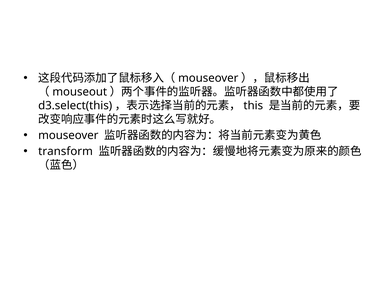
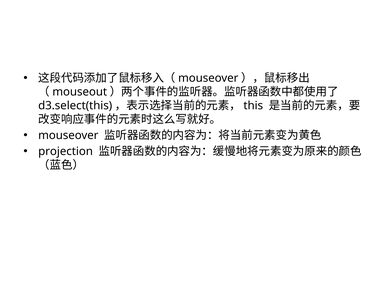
transform: transform -> projection
